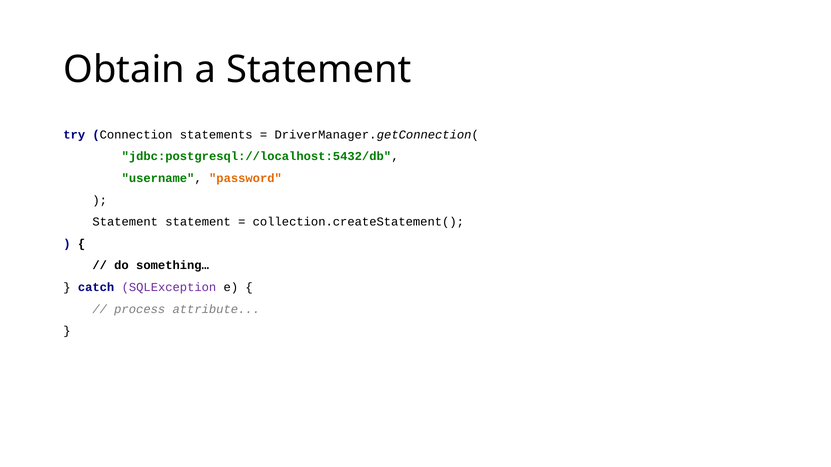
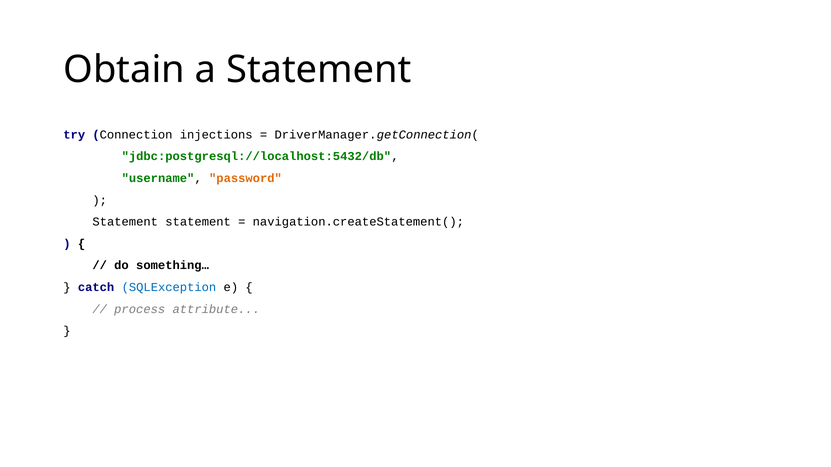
statements: statements -> injections
collection.createStatement(: collection.createStatement( -> navigation.createStatement(
SQLException colour: purple -> blue
